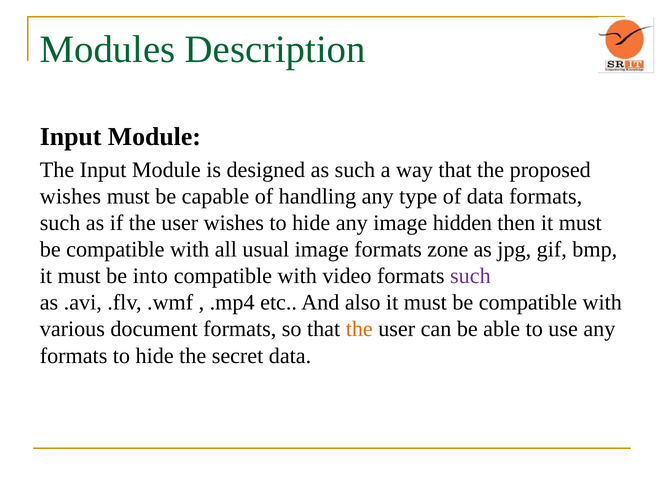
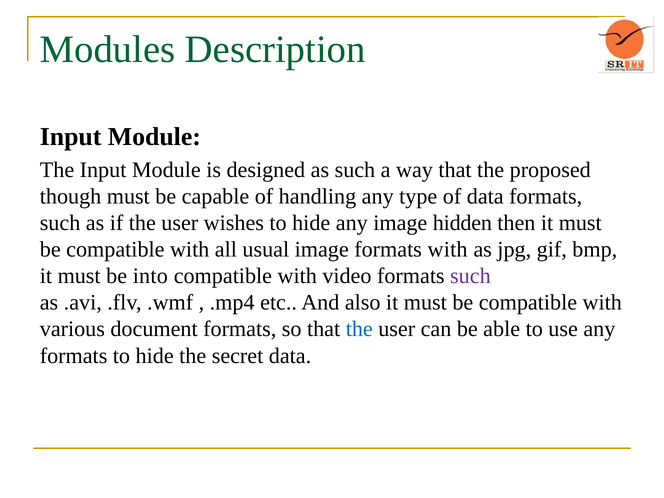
wishes at (70, 196): wishes -> though
formats zone: zone -> with
the at (359, 329) colour: orange -> blue
